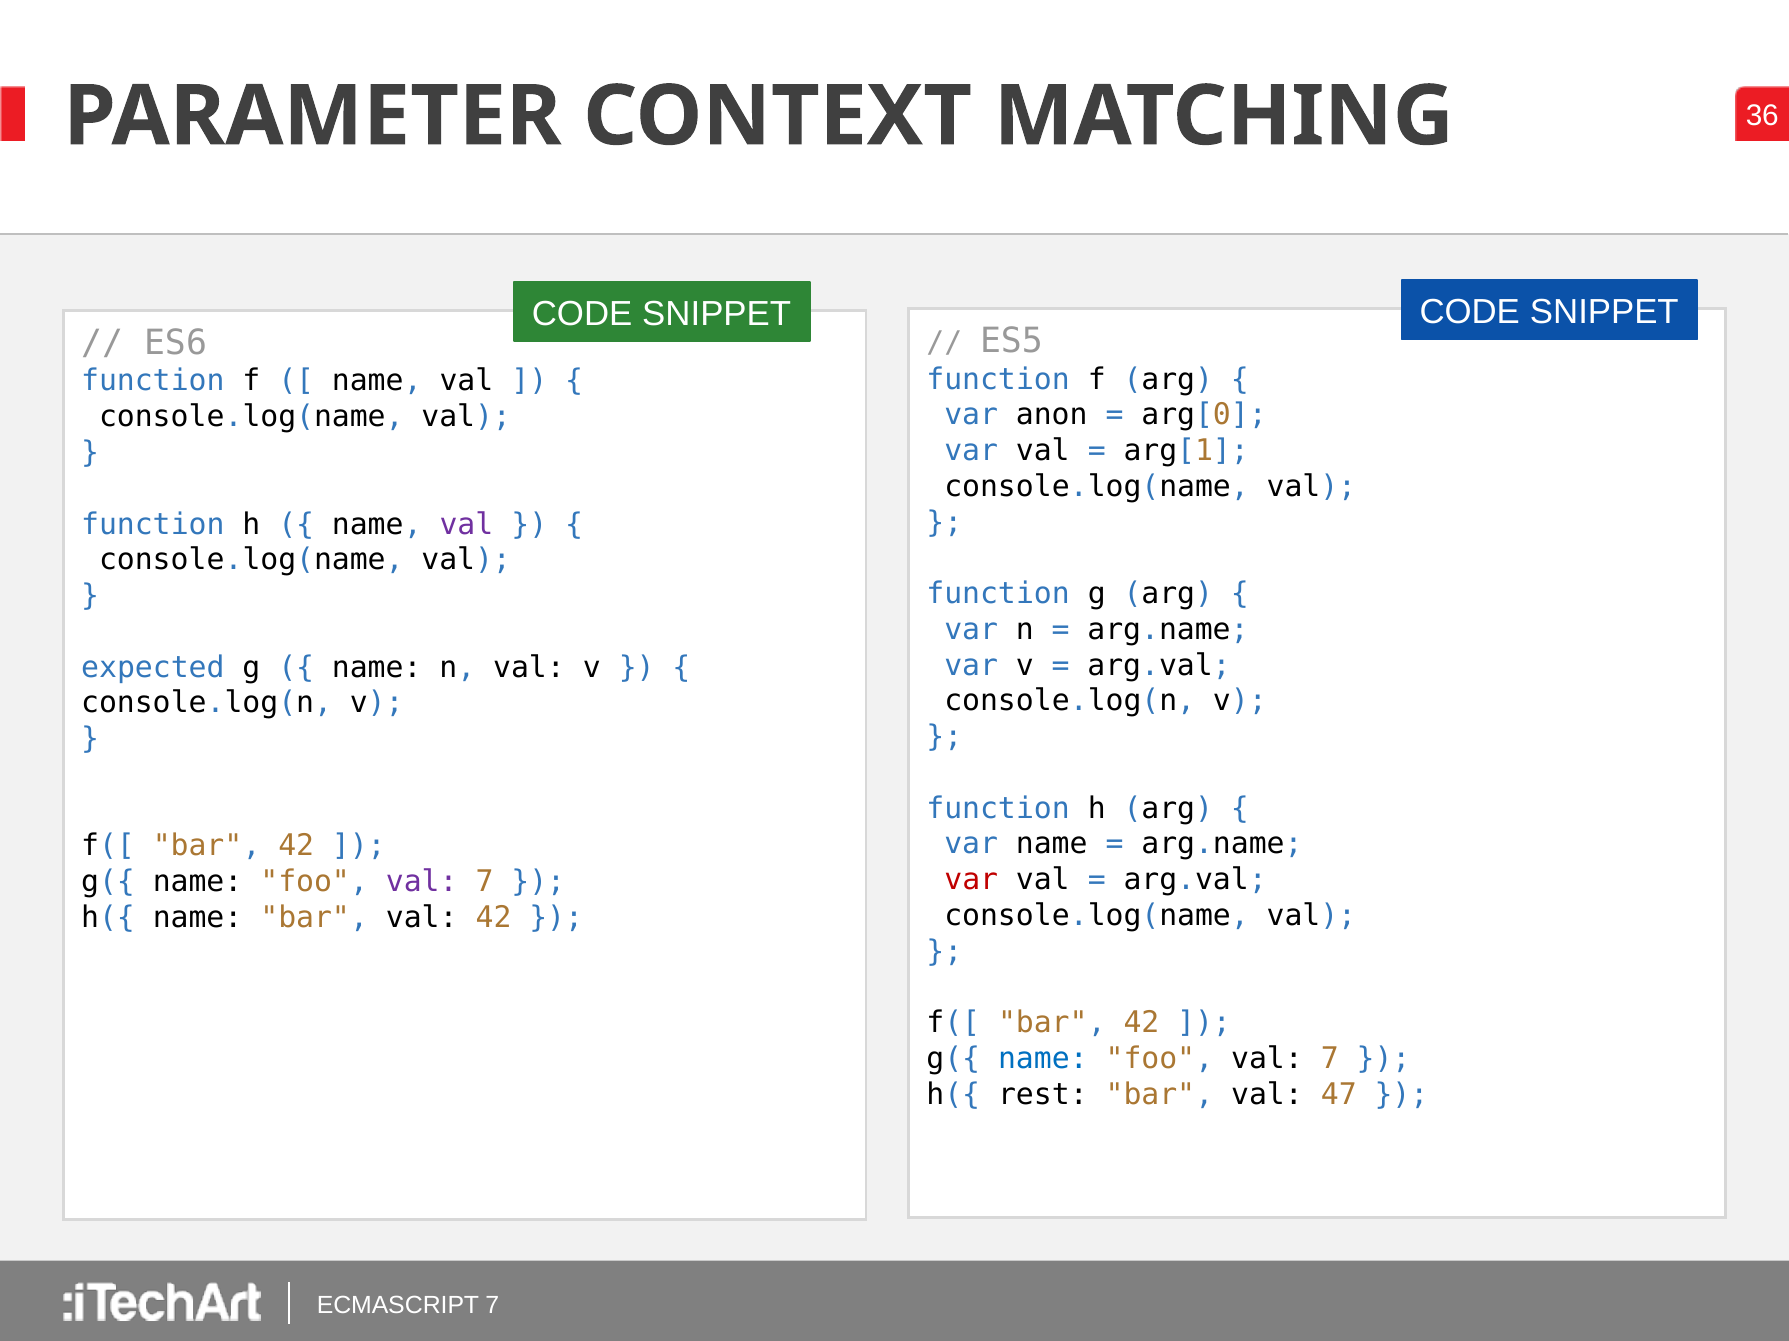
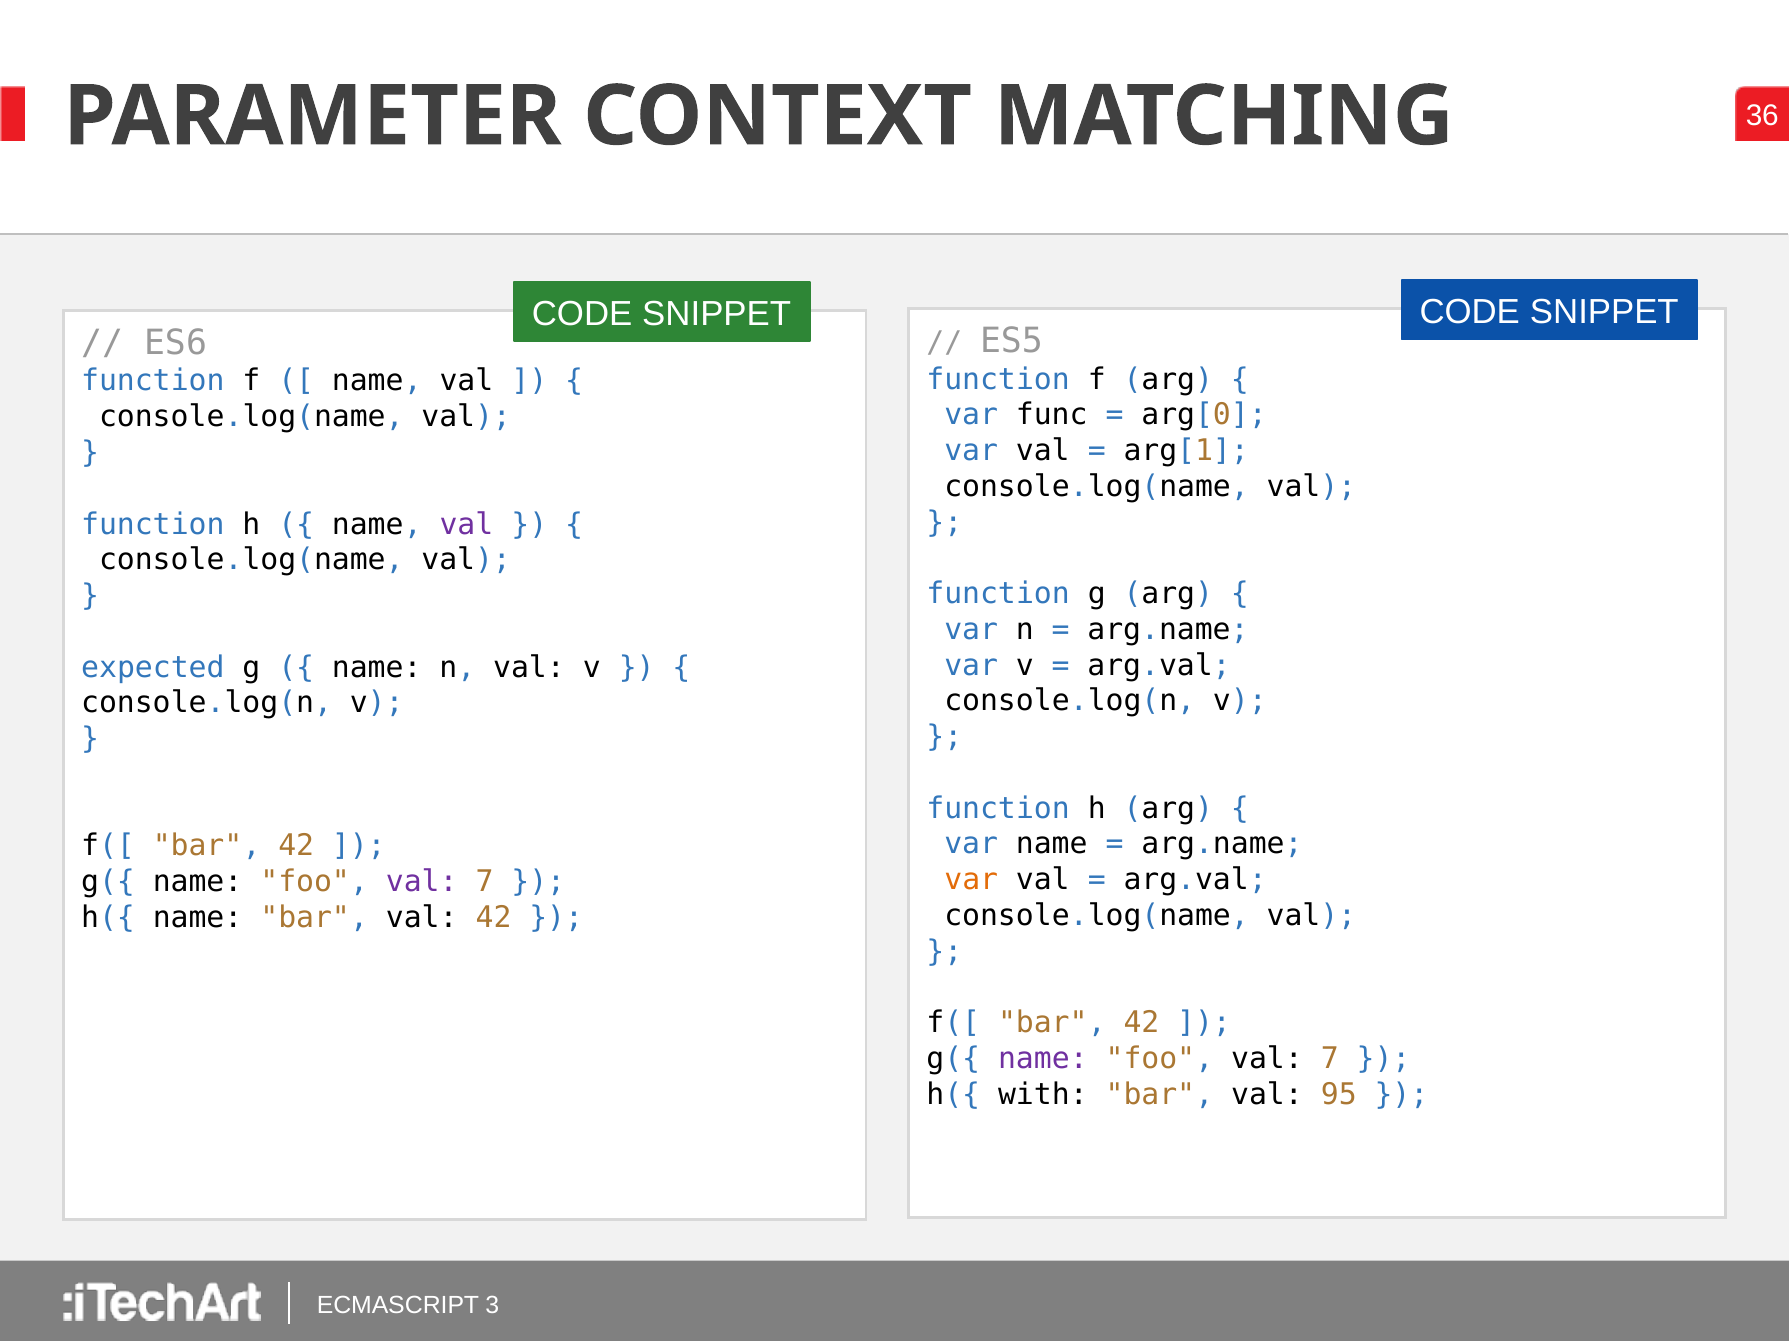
anon: anon -> func
var at (971, 880) colour: red -> orange
name at (1043, 1059) colour: blue -> purple
rest: rest -> with
47: 47 -> 95
ECMASCRIPT 7: 7 -> 3
